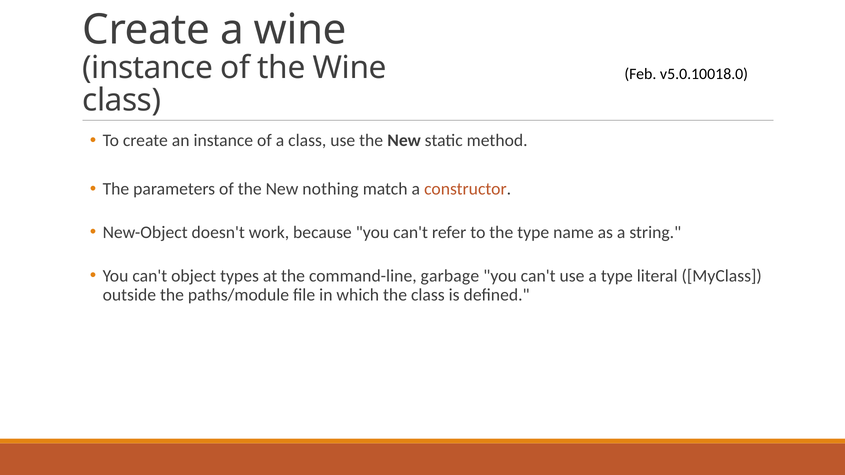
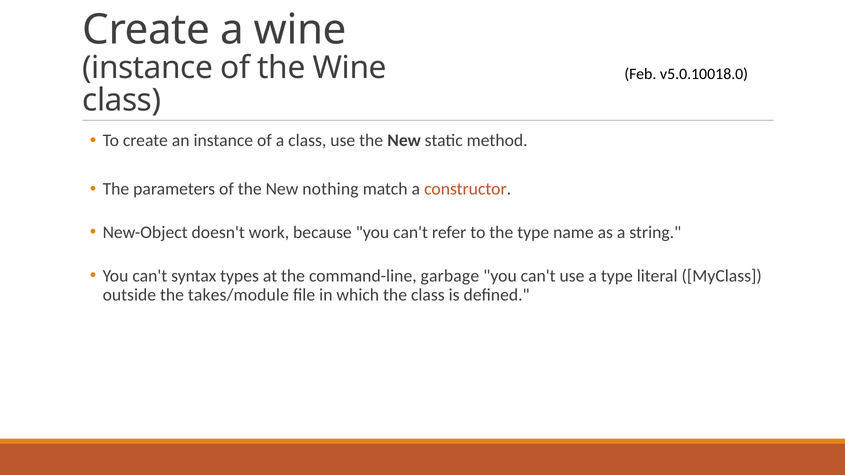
object: object -> syntax
paths/module: paths/module -> takes/module
